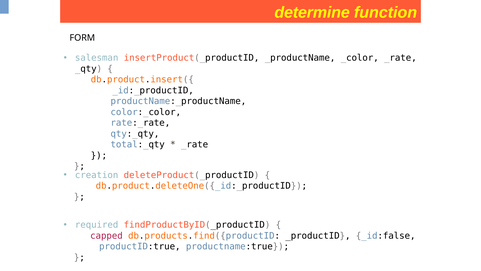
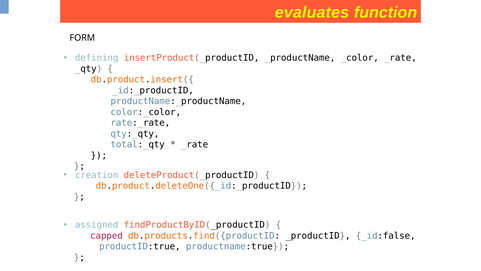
determine: determine -> evaluates
salesman: salesman -> defining
required: required -> assigned
